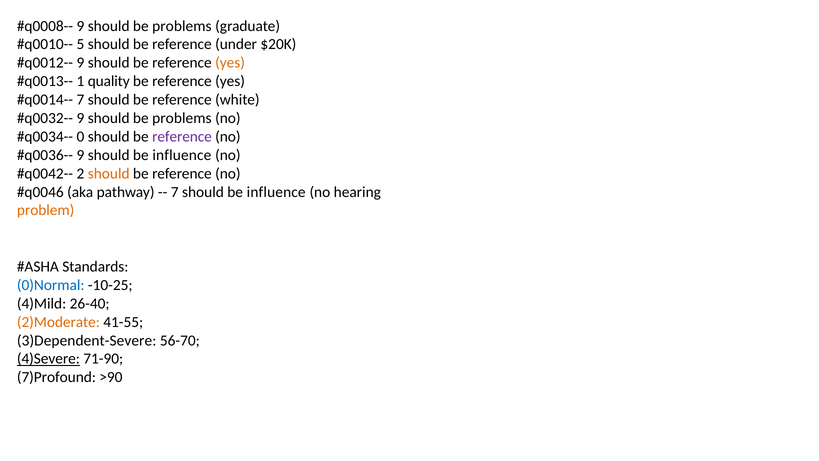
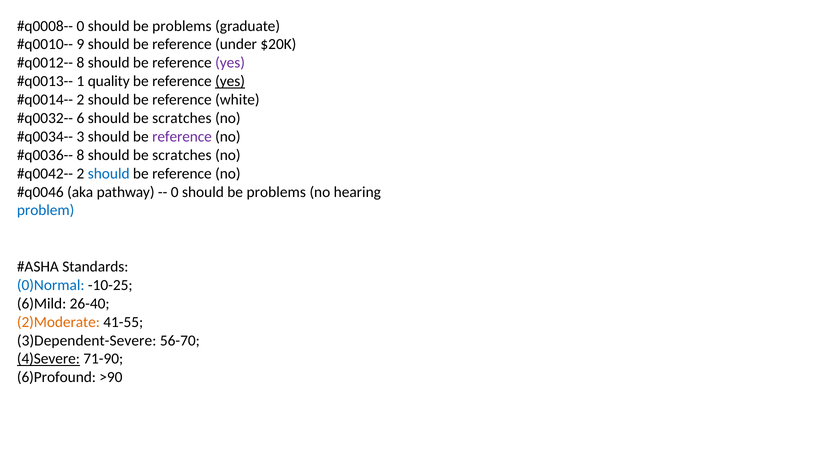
9 at (80, 26): 9 -> 0
5: 5 -> 9
9 at (80, 63): 9 -> 8
yes at (230, 63) colour: orange -> purple
yes at (230, 81) underline: none -> present
7 at (80, 100): 7 -> 2
9 at (80, 118): 9 -> 6
problems at (182, 118): problems -> scratches
0: 0 -> 3
9 at (80, 155): 9 -> 8
influence at (182, 155): influence -> scratches
should at (109, 173) colour: orange -> blue
7 at (175, 192): 7 -> 0
influence at (276, 192): influence -> problems
problem colour: orange -> blue
4)Mild: 4)Mild -> 6)Mild
7)Profound: 7)Profound -> 6)Profound
